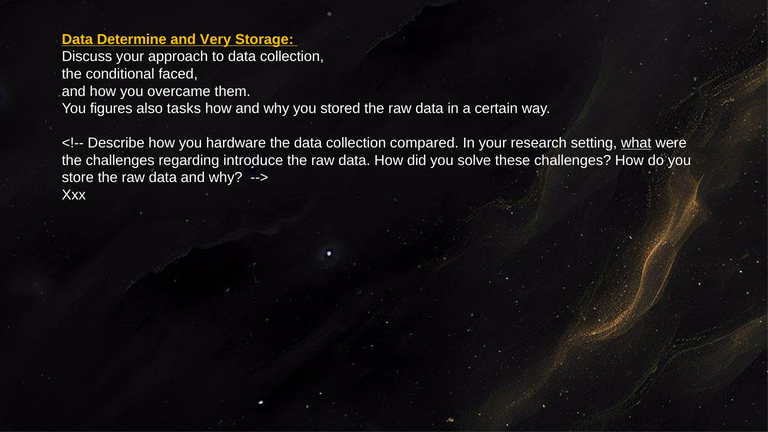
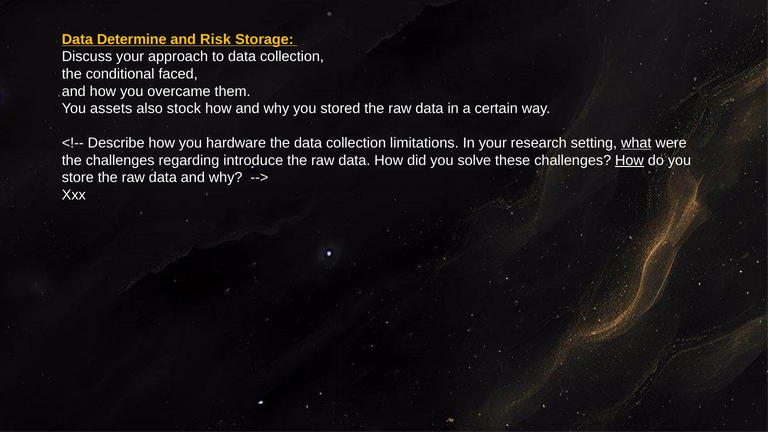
Very: Very -> Risk
figures: figures -> assets
tasks: tasks -> stock
compared: compared -> limitations
How at (629, 160) underline: none -> present
